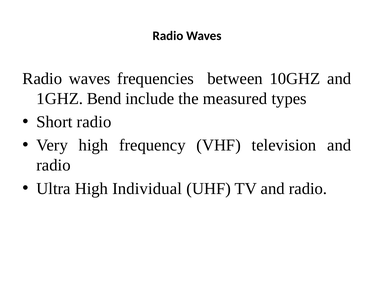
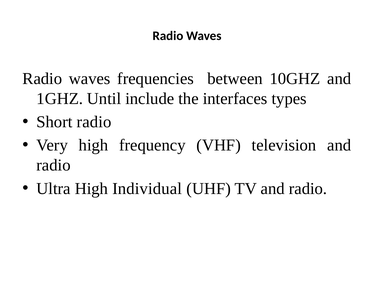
Bend: Bend -> Until
measured: measured -> interfaces
